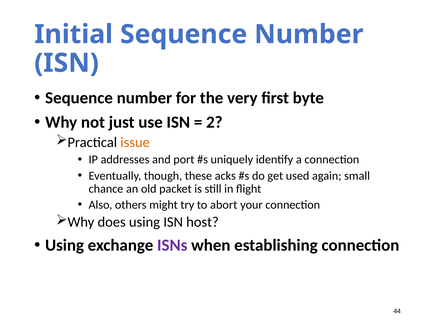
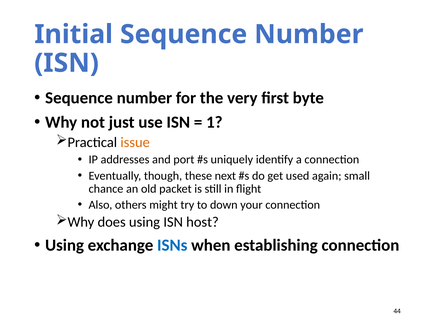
2: 2 -> 1
acks: acks -> next
abort: abort -> down
ISNs colour: purple -> blue
